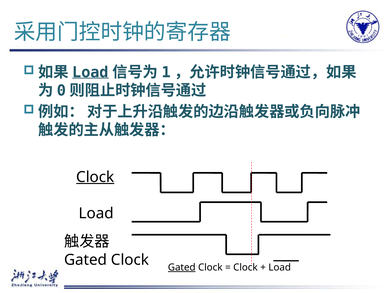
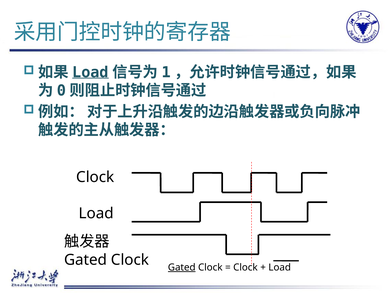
Clock at (95, 177) underline: present -> none
